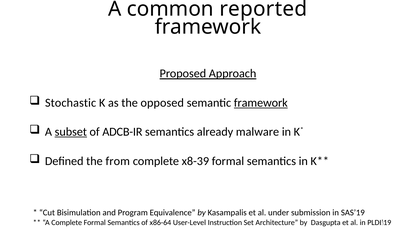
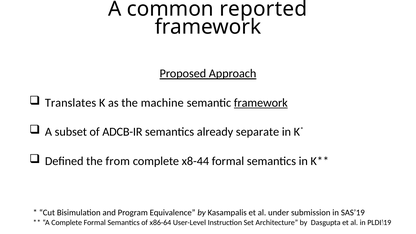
Stochastic: Stochastic -> Translates
opposed: opposed -> machine
subset underline: present -> none
malware: malware -> separate
x8-39: x8-39 -> x8-44
